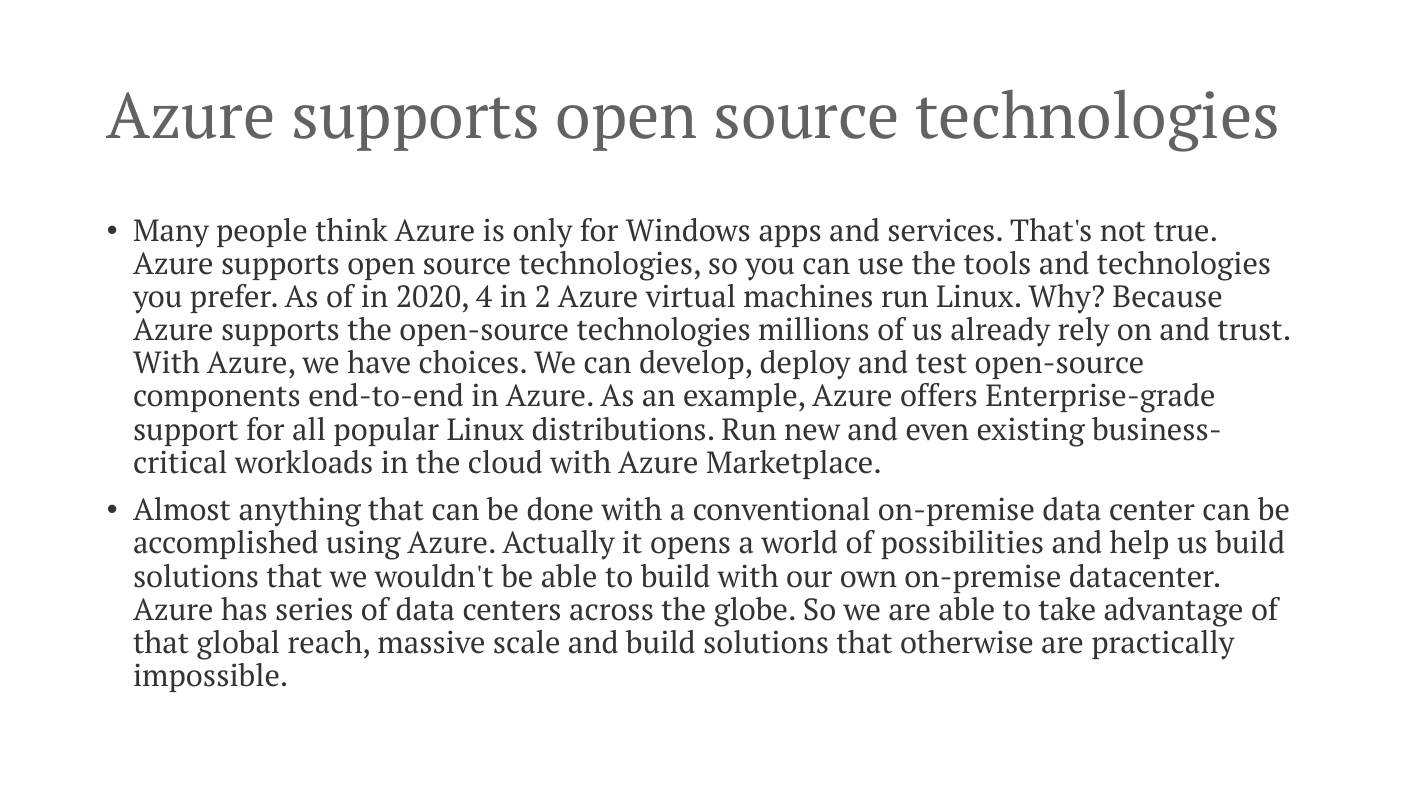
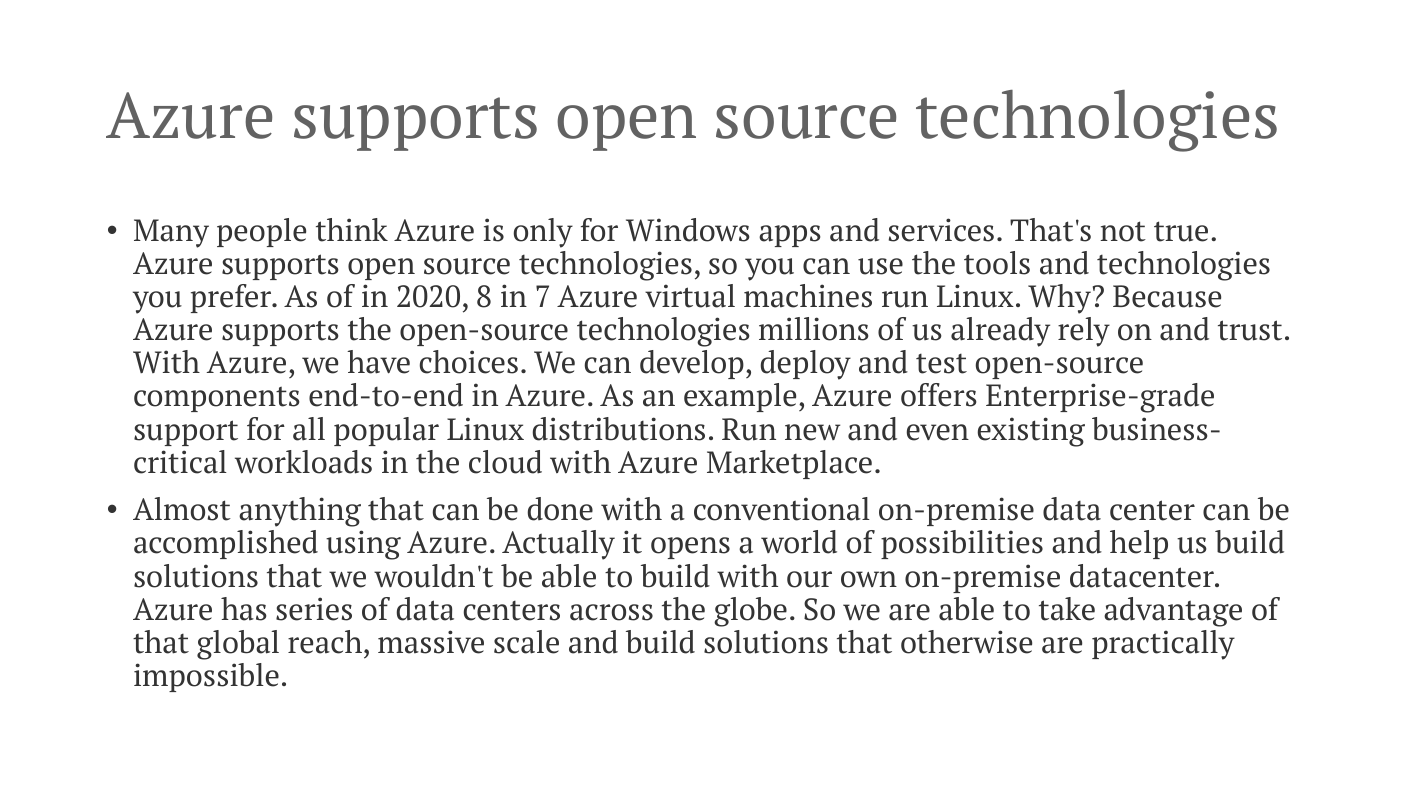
4: 4 -> 8
2: 2 -> 7
